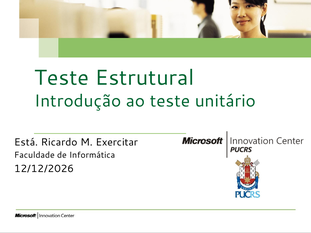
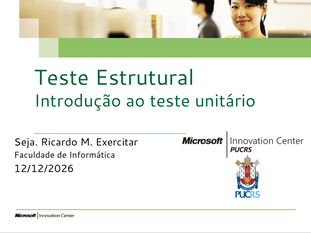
Está: Está -> Seja
